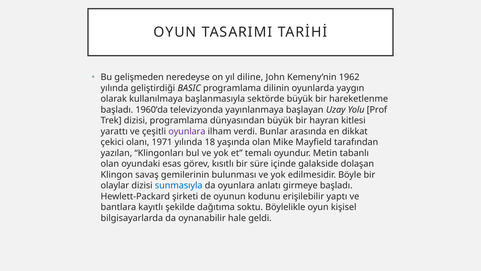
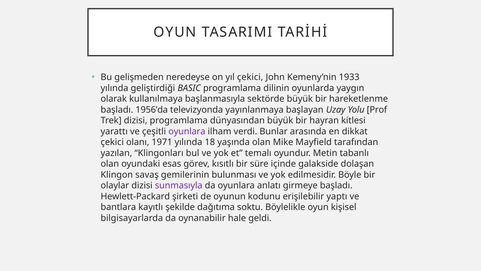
yıl diline: diline -> çekici
1962: 1962 -> 1933
1960’da: 1960’da -> 1956’da
sunmasıyla colour: blue -> purple
